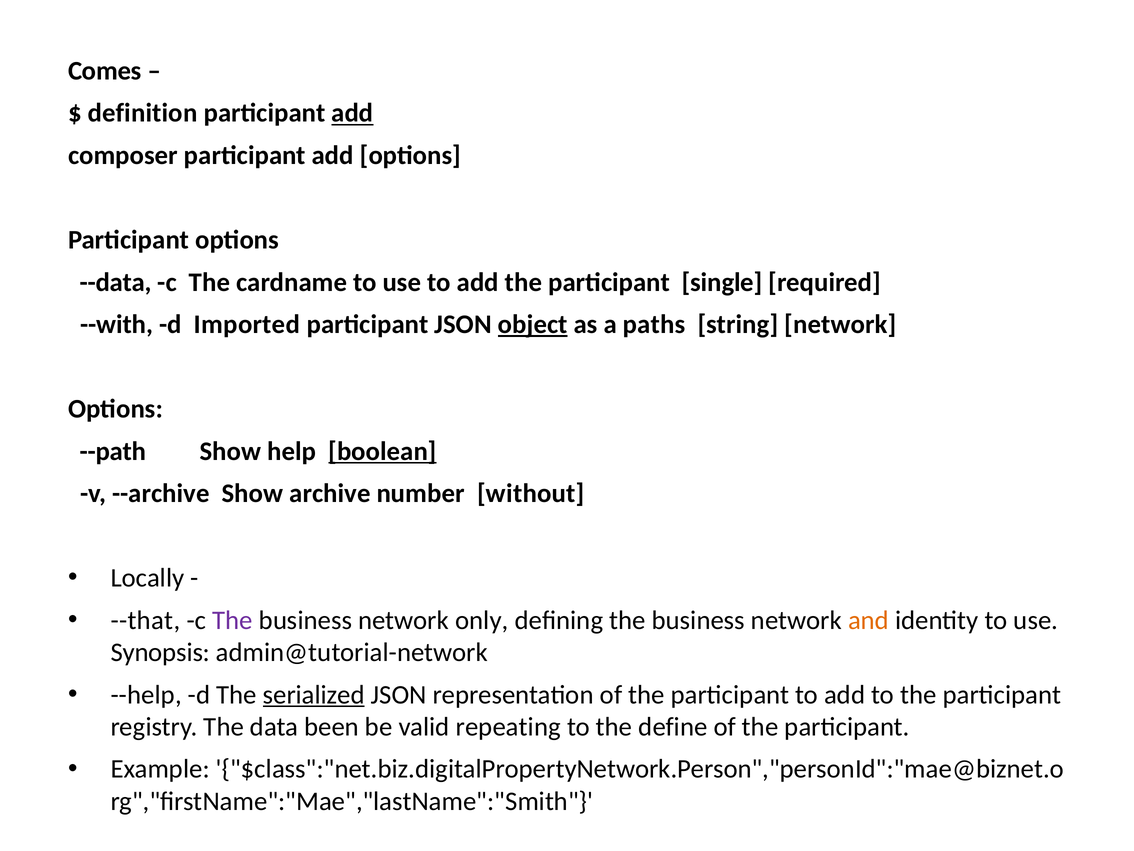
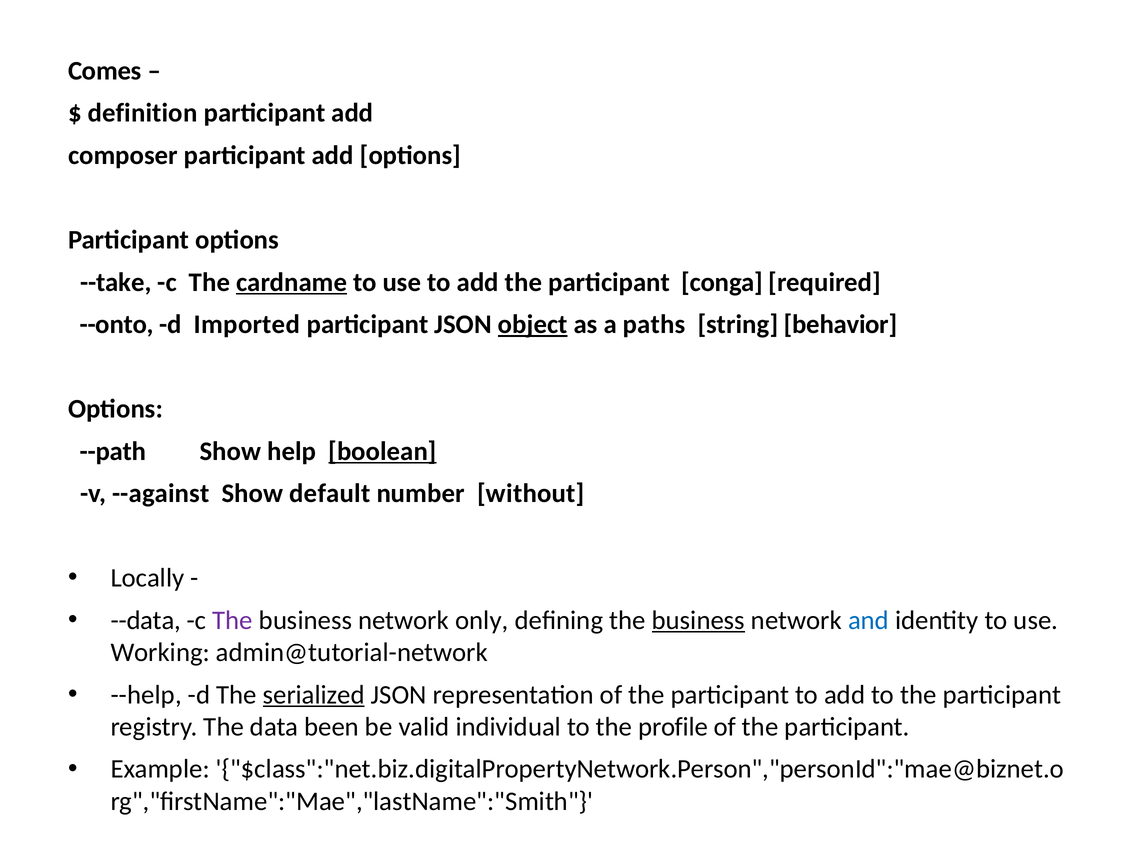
add at (352, 113) underline: present -> none
--data: --data -> --take
cardname underline: none -> present
single: single -> conga
--with: --with -> --onto
string network: network -> behavior
--archive: --archive -> --against
archive: archive -> default
--that: --that -> --data
business at (698, 620) underline: none -> present
and colour: orange -> blue
Synopsis: Synopsis -> Working
repeating: repeating -> individual
define: define -> profile
